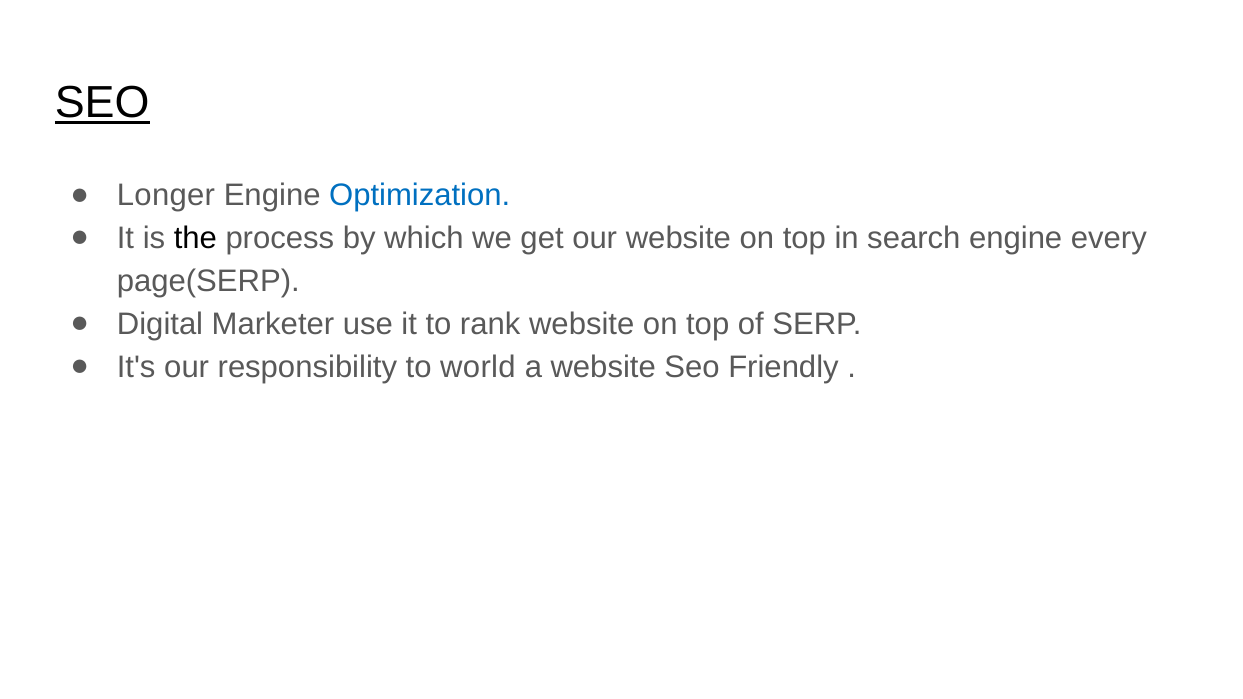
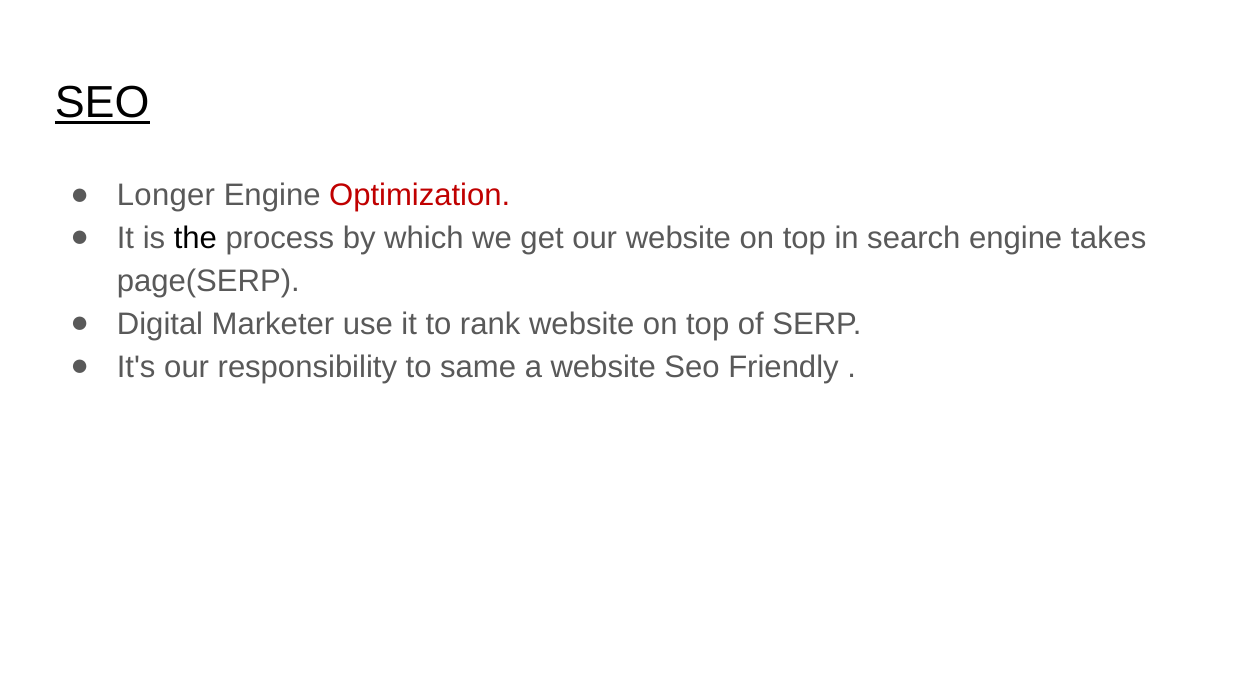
Optimization colour: blue -> red
every: every -> takes
world: world -> same
